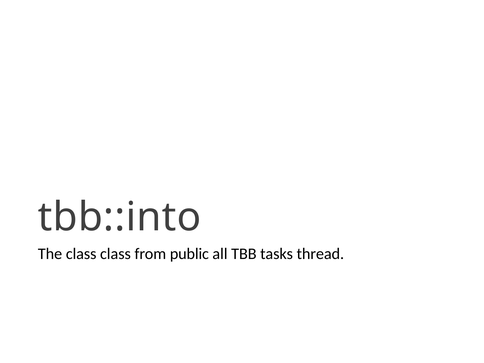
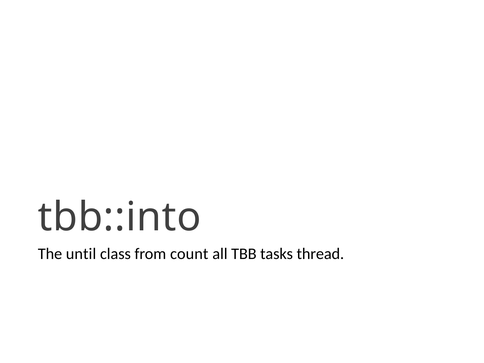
The class: class -> until
public: public -> count
